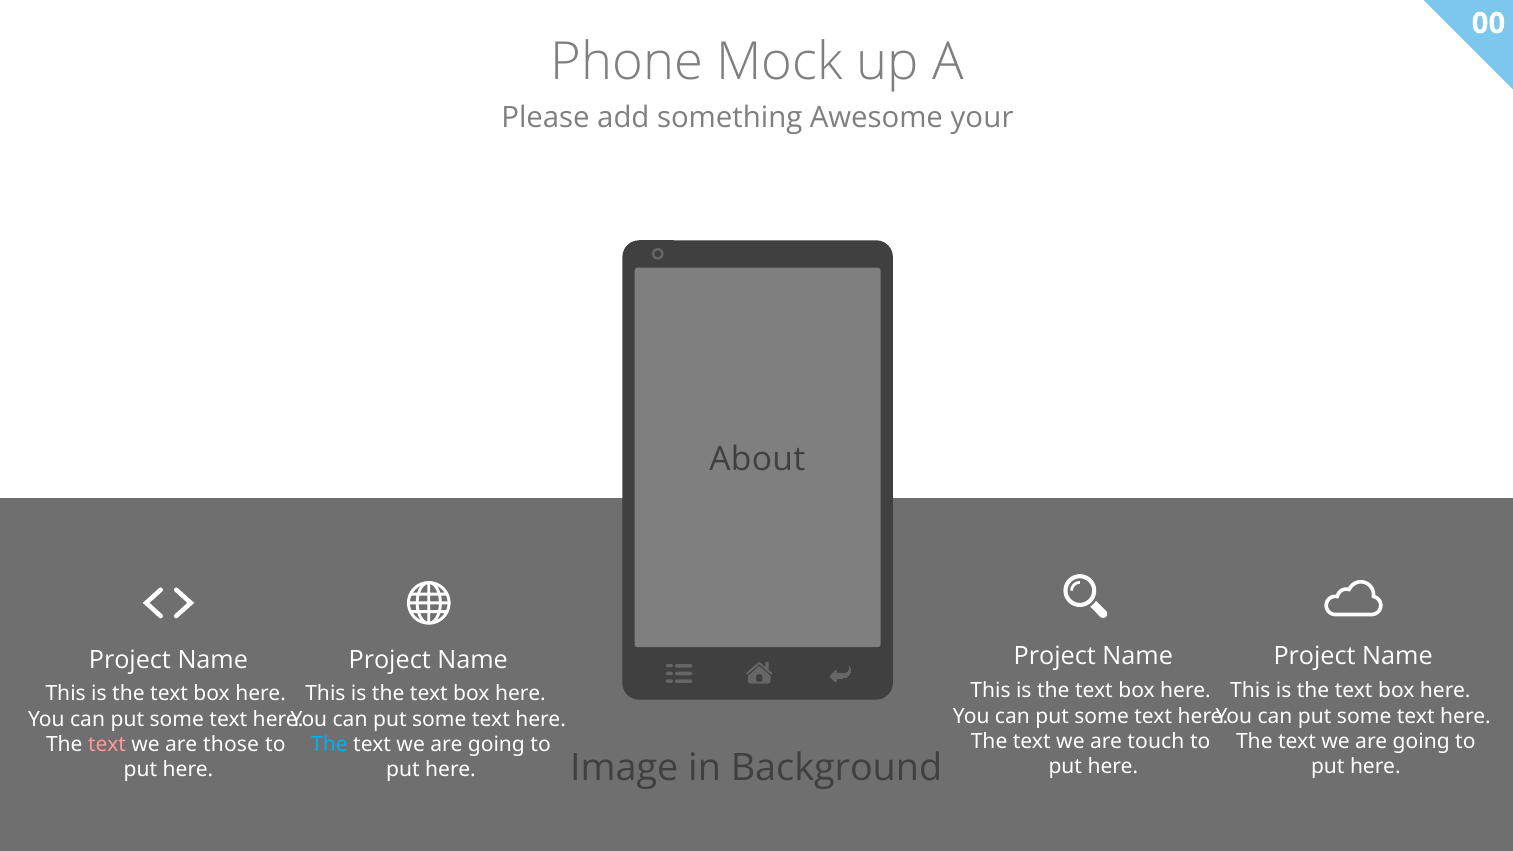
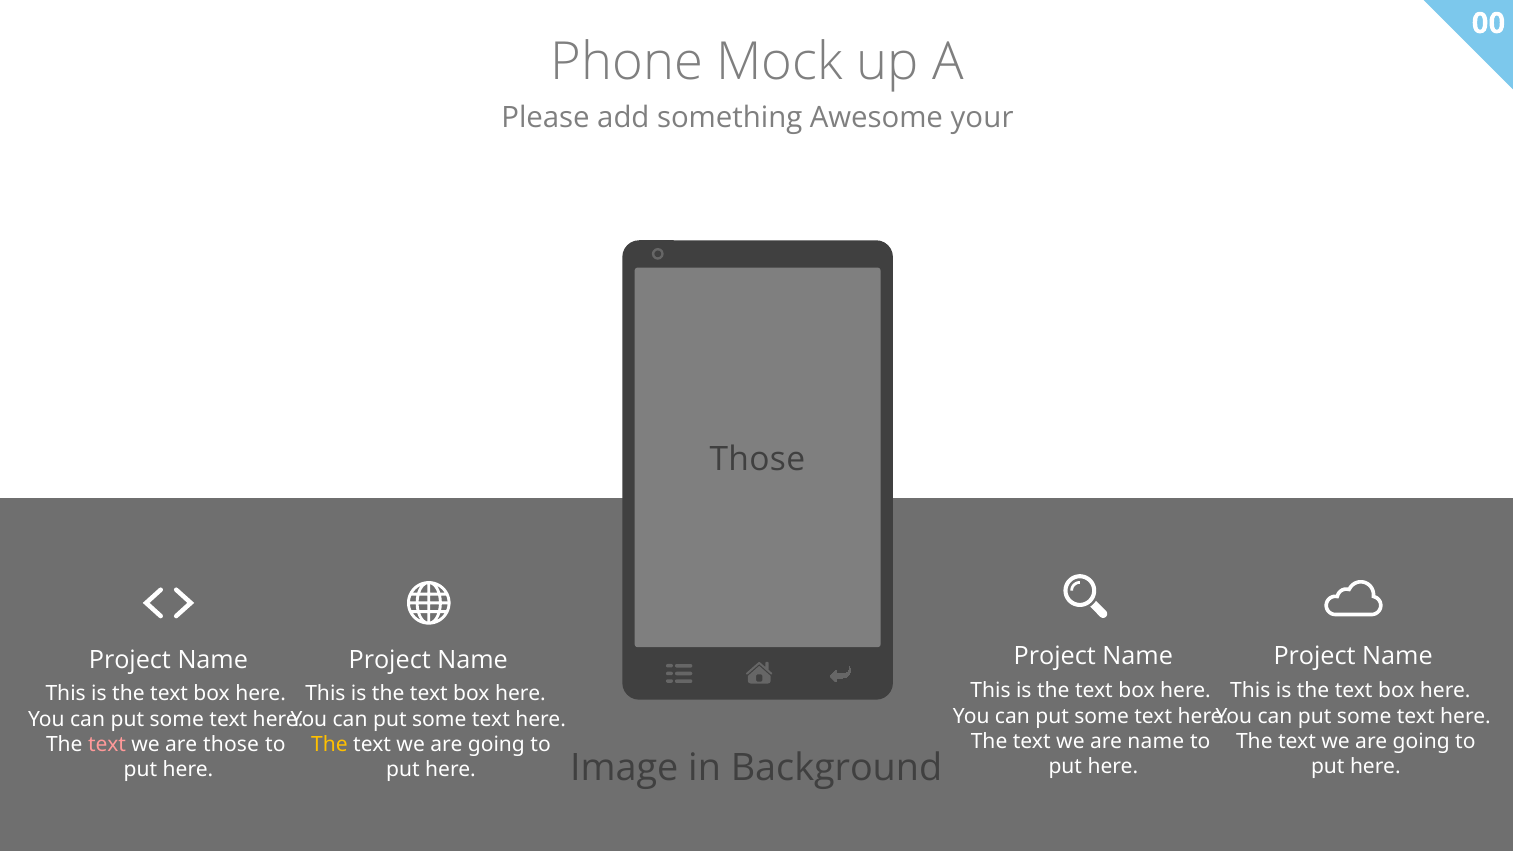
About at (757, 460): About -> Those
are touch: touch -> name
The at (329, 744) colour: light blue -> yellow
